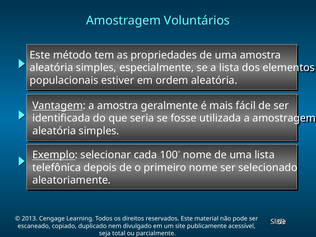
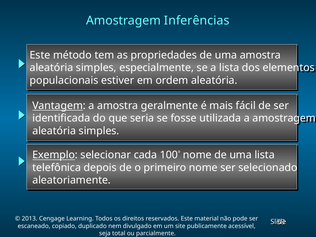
Voluntários: Voluntários -> Inferências
